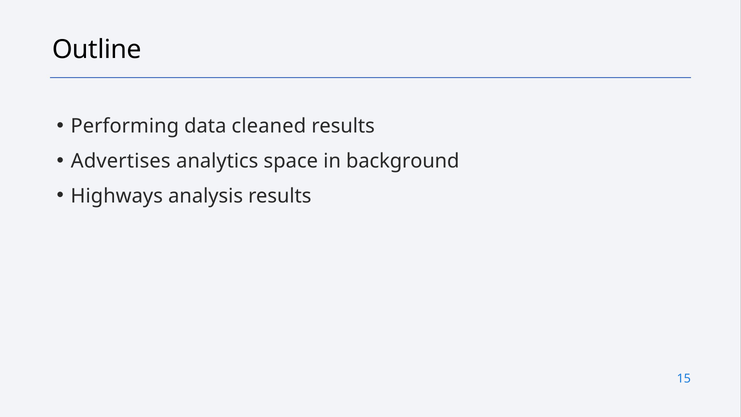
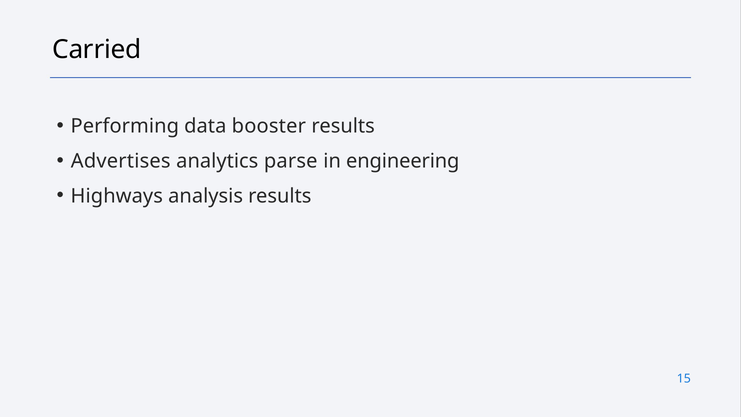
Outline: Outline -> Carried
cleaned: cleaned -> booster
space: space -> parse
background: background -> engineering
